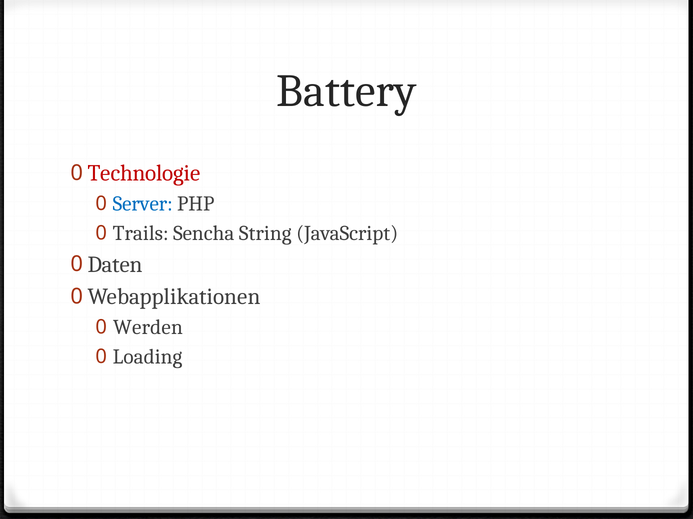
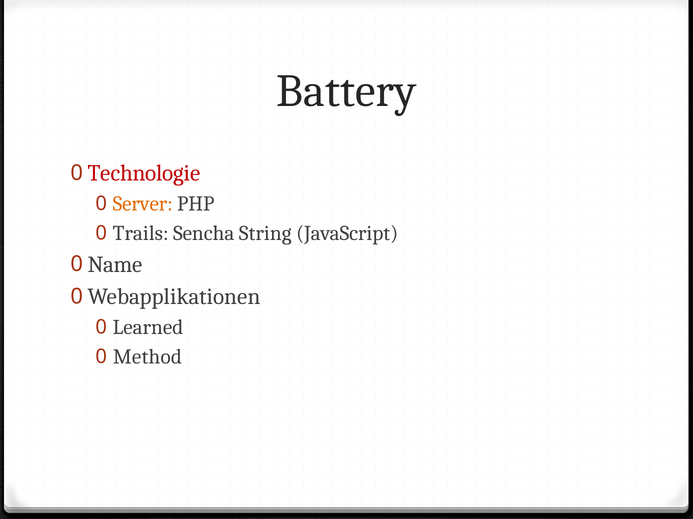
Server colour: blue -> orange
Daten: Daten -> Name
Werden: Werden -> Learned
Loading: Loading -> Method
